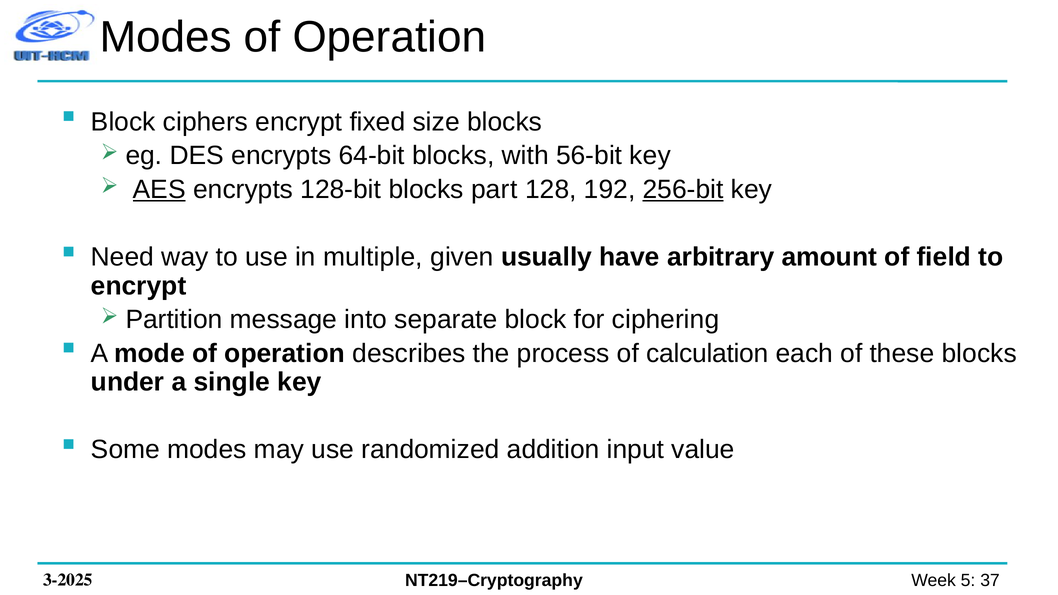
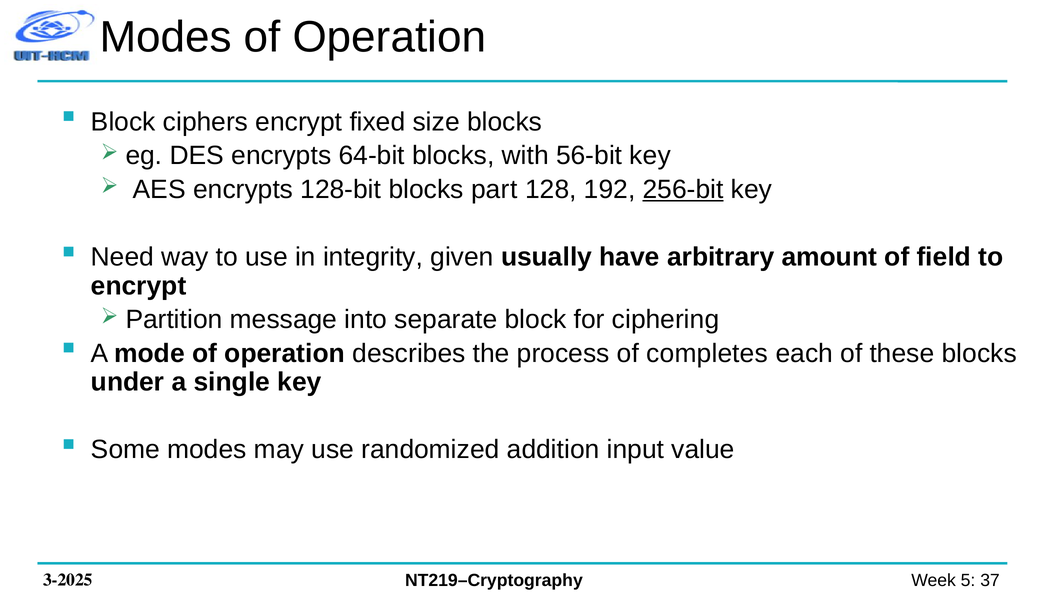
AES underline: present -> none
multiple: multiple -> integrity
calculation: calculation -> completes
